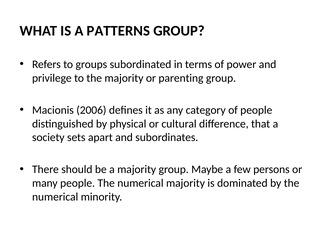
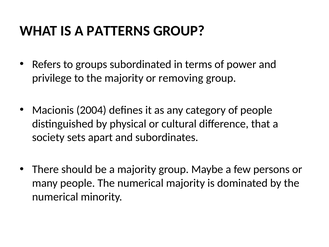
parenting: parenting -> removing
2006: 2006 -> 2004
